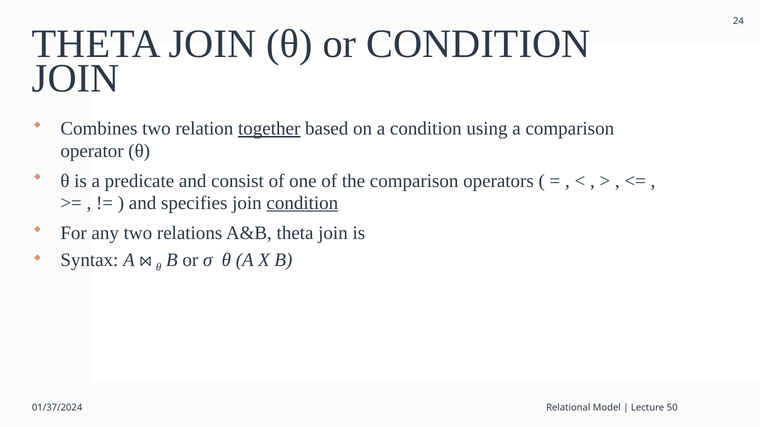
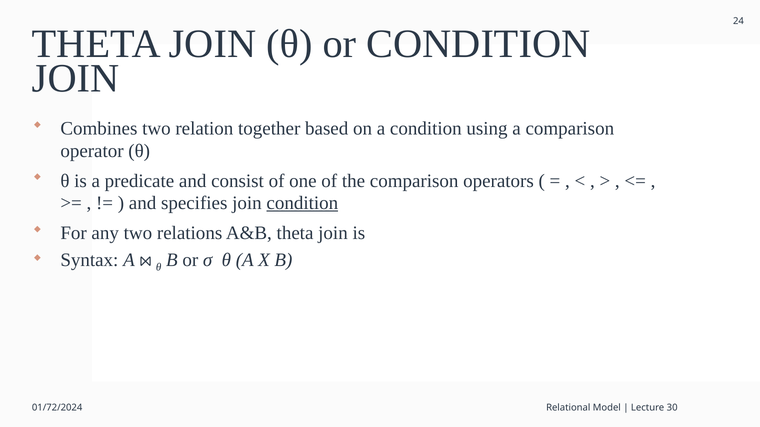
together underline: present -> none
01/37/2024: 01/37/2024 -> 01/72/2024
50: 50 -> 30
